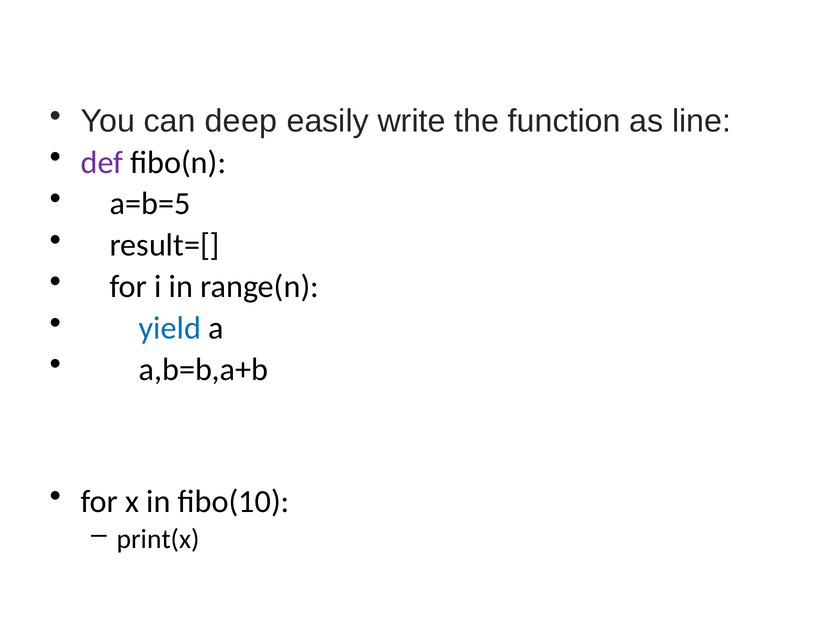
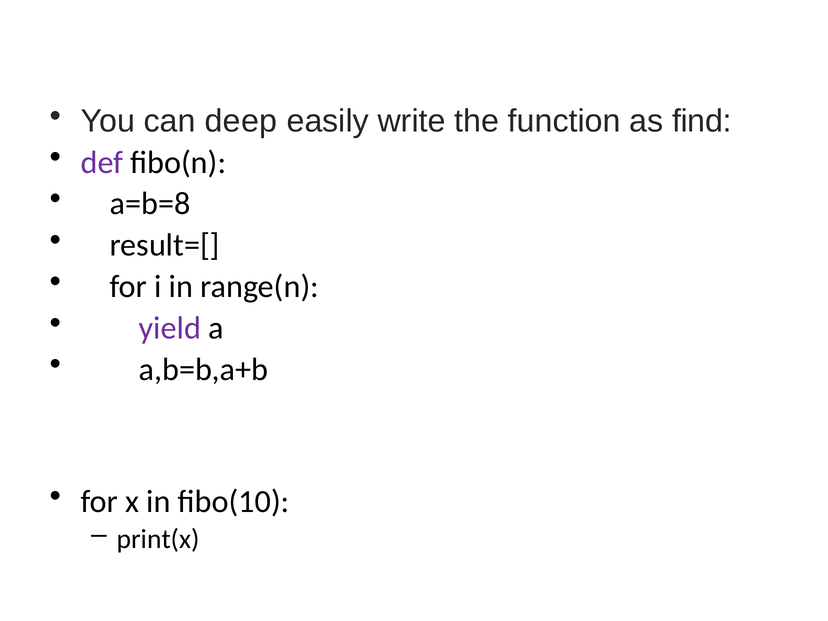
line: line -> find
a=b=5: a=b=5 -> a=b=8
yield colour: blue -> purple
